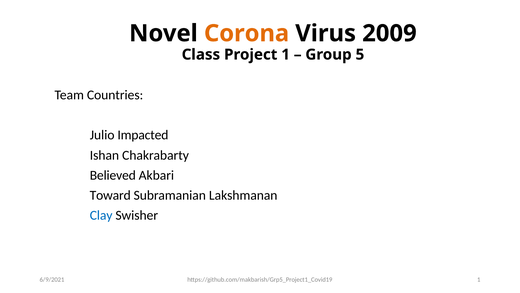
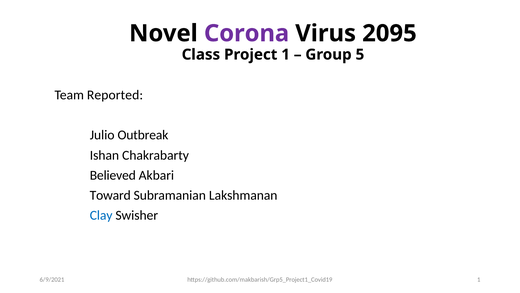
Corona colour: orange -> purple
2009: 2009 -> 2095
Countries: Countries -> Reported
Impacted: Impacted -> Outbreak
